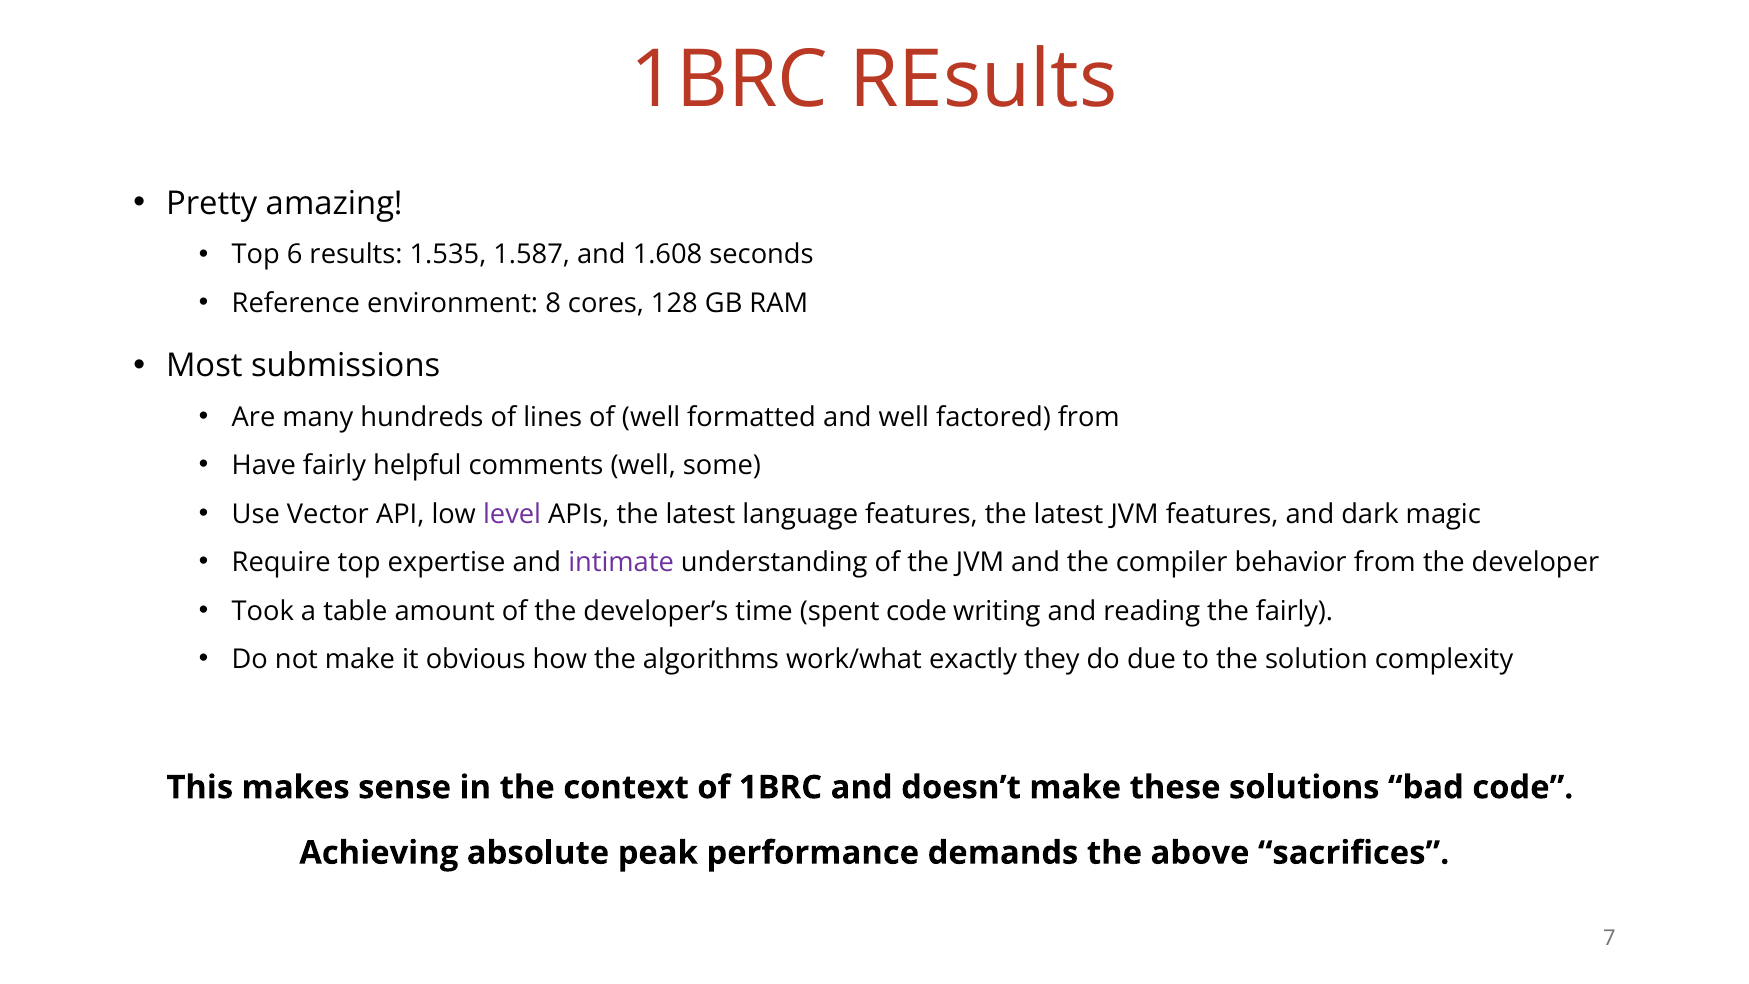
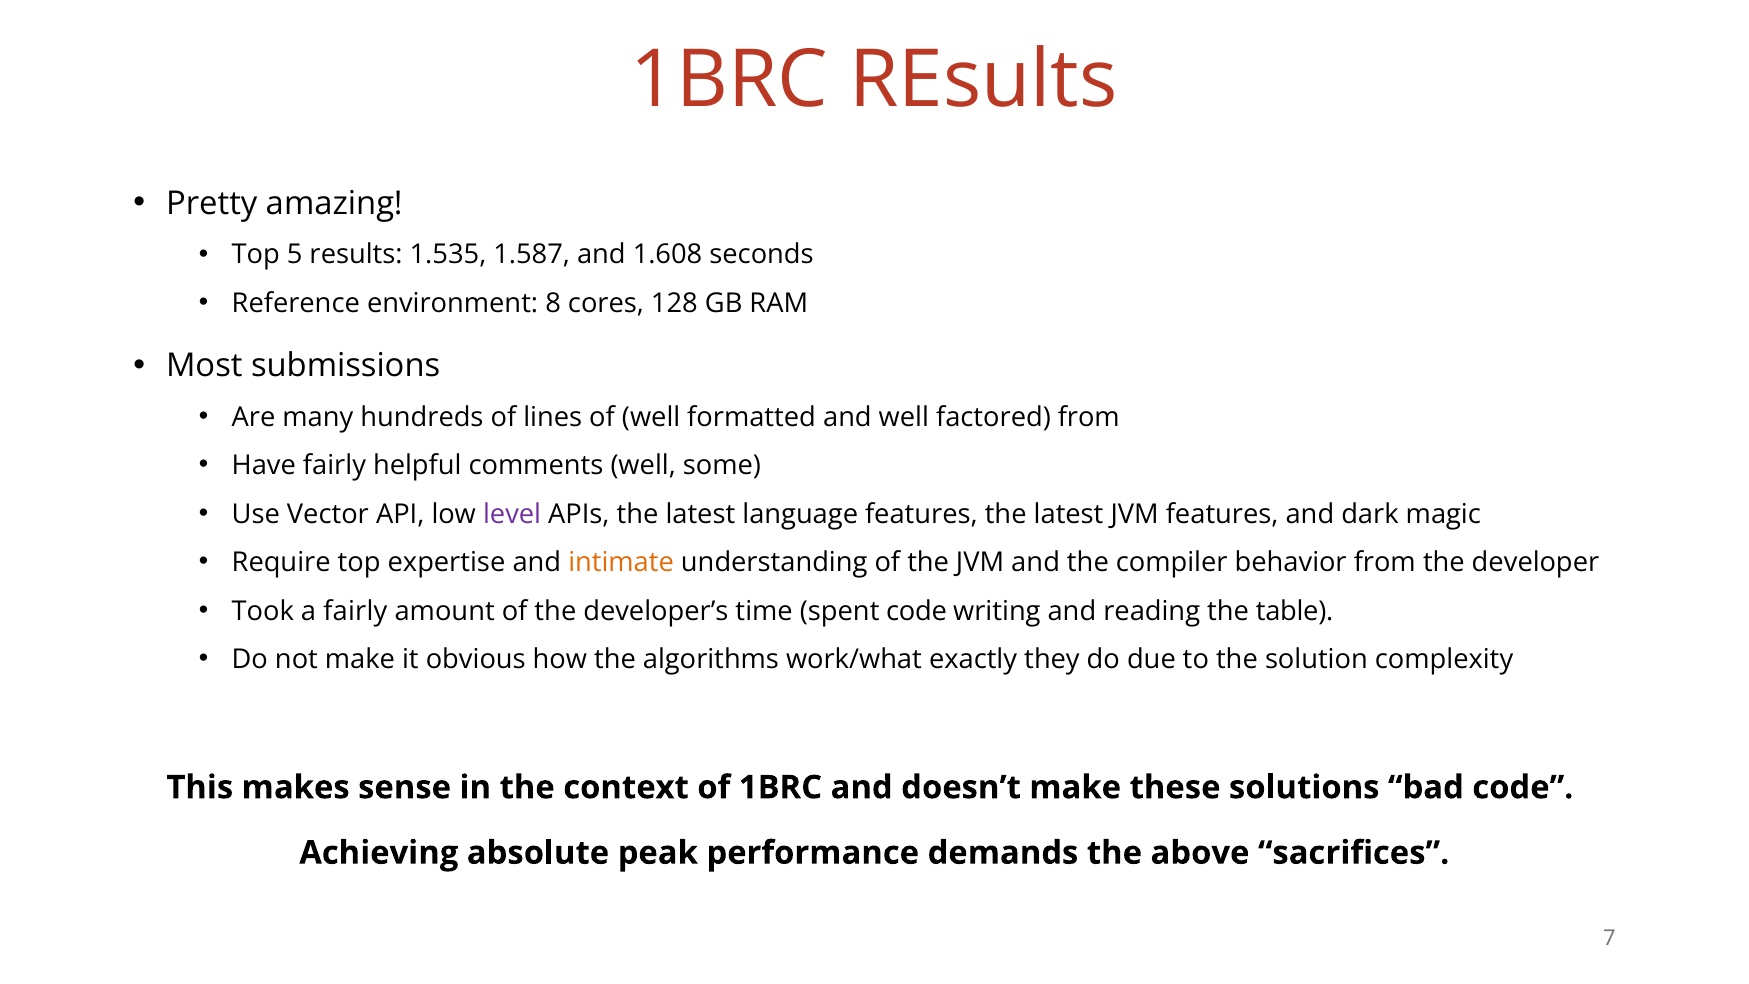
6: 6 -> 5
intimate colour: purple -> orange
a table: table -> fairly
the fairly: fairly -> table
